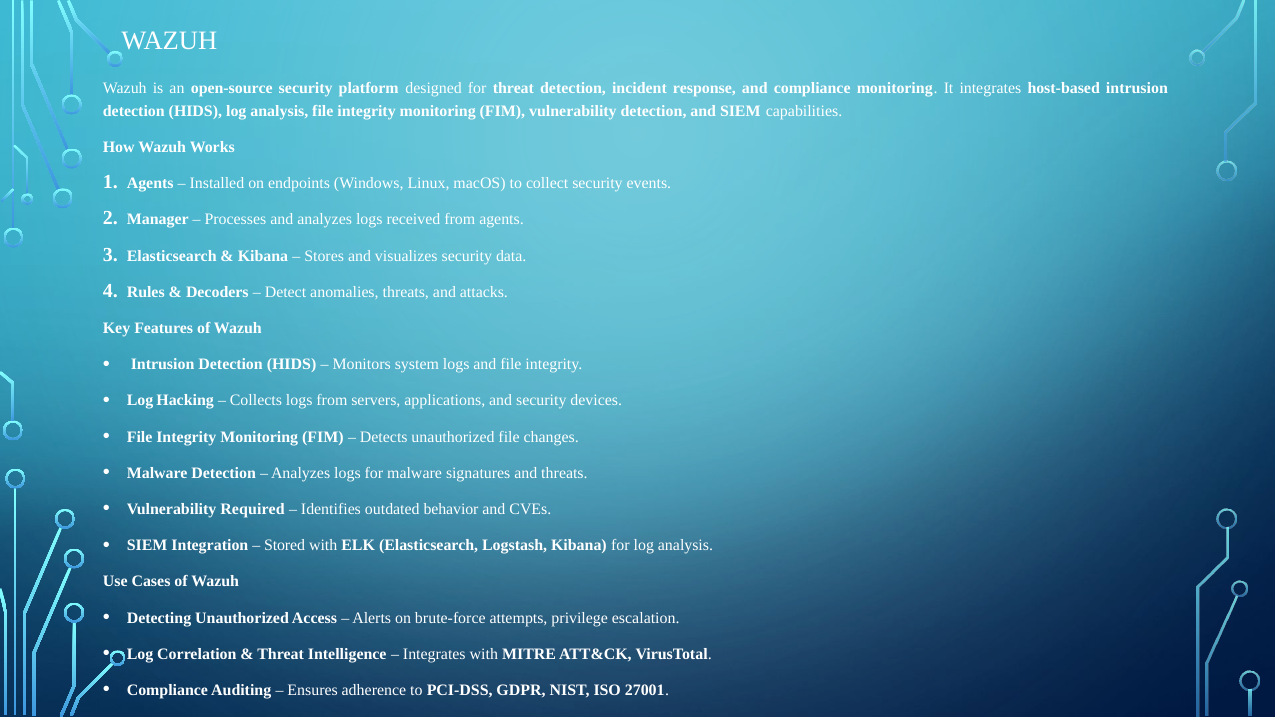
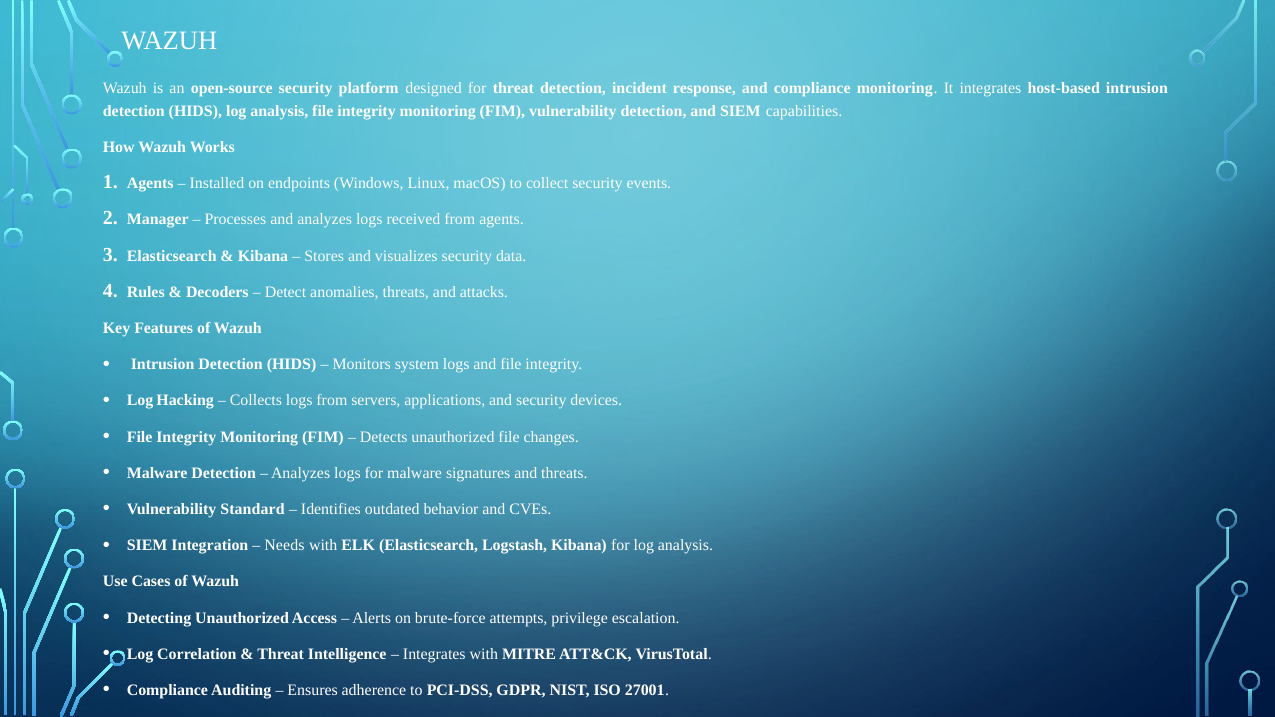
Required: Required -> Standard
Stored: Stored -> Needs
